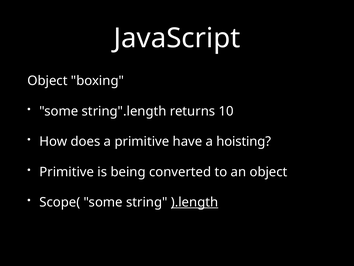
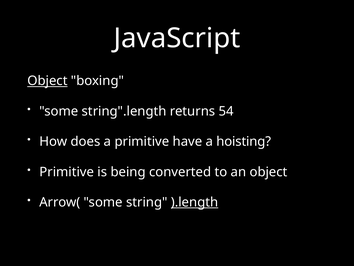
Object at (47, 81) underline: none -> present
10: 10 -> 54
Scope(: Scope( -> Arrow(
